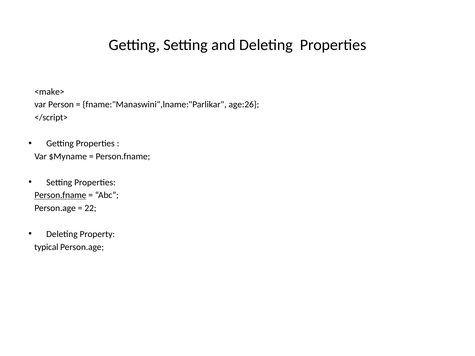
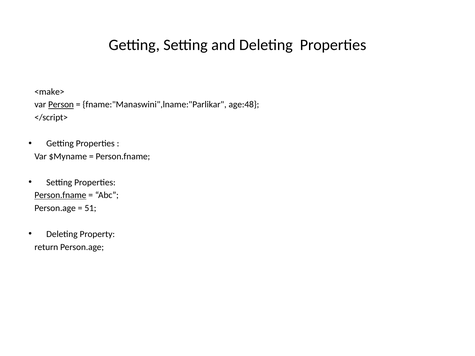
Person underline: none -> present
age:26: age:26 -> age:48
22: 22 -> 51
typical: typical -> return
